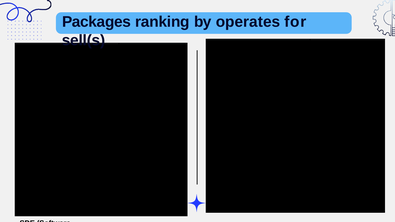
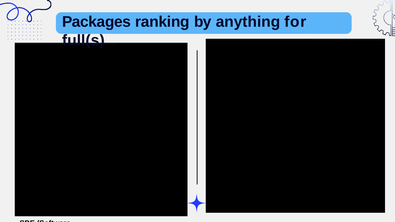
operates: operates -> anything
sell(s: sell(s -> full(s
